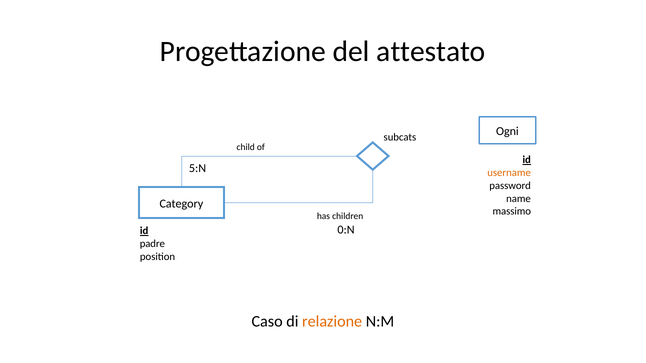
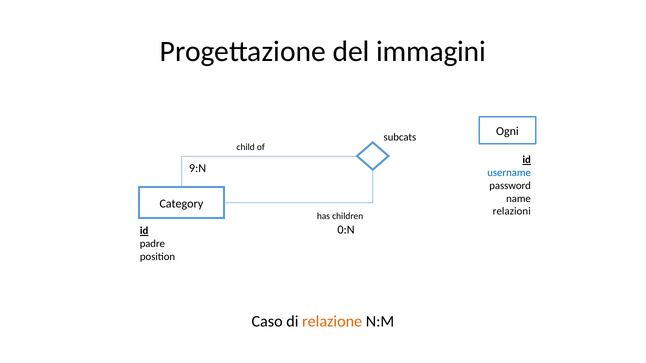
attestato: attestato -> immagini
5:N: 5:N -> 9:N
username colour: orange -> blue
massimo: massimo -> relazioni
